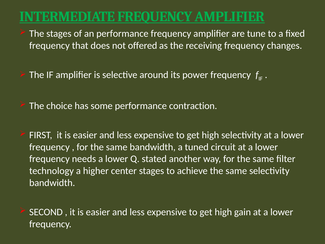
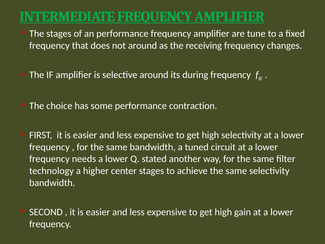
not offered: offered -> around
power: power -> during
